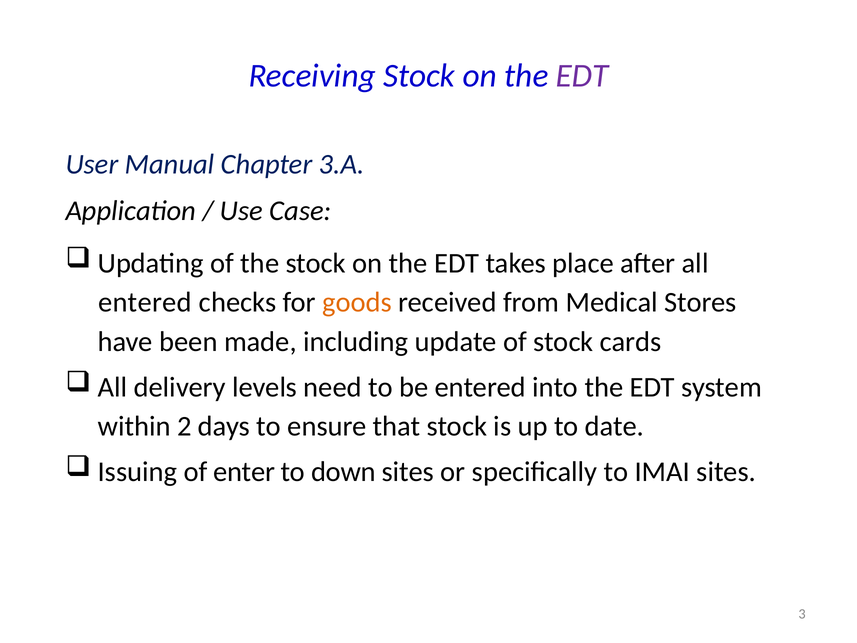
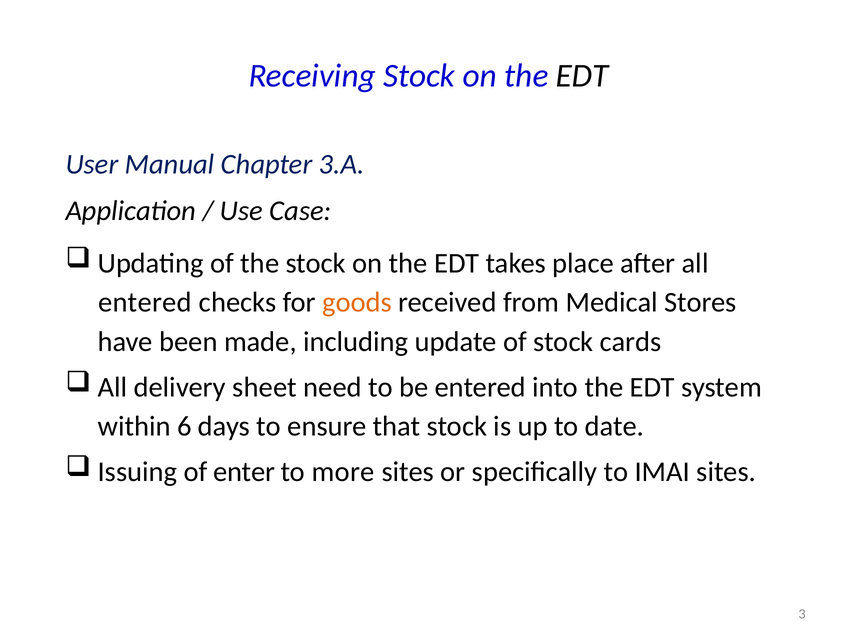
EDT at (582, 76) colour: purple -> black
levels: levels -> sheet
2: 2 -> 6
down: down -> more
